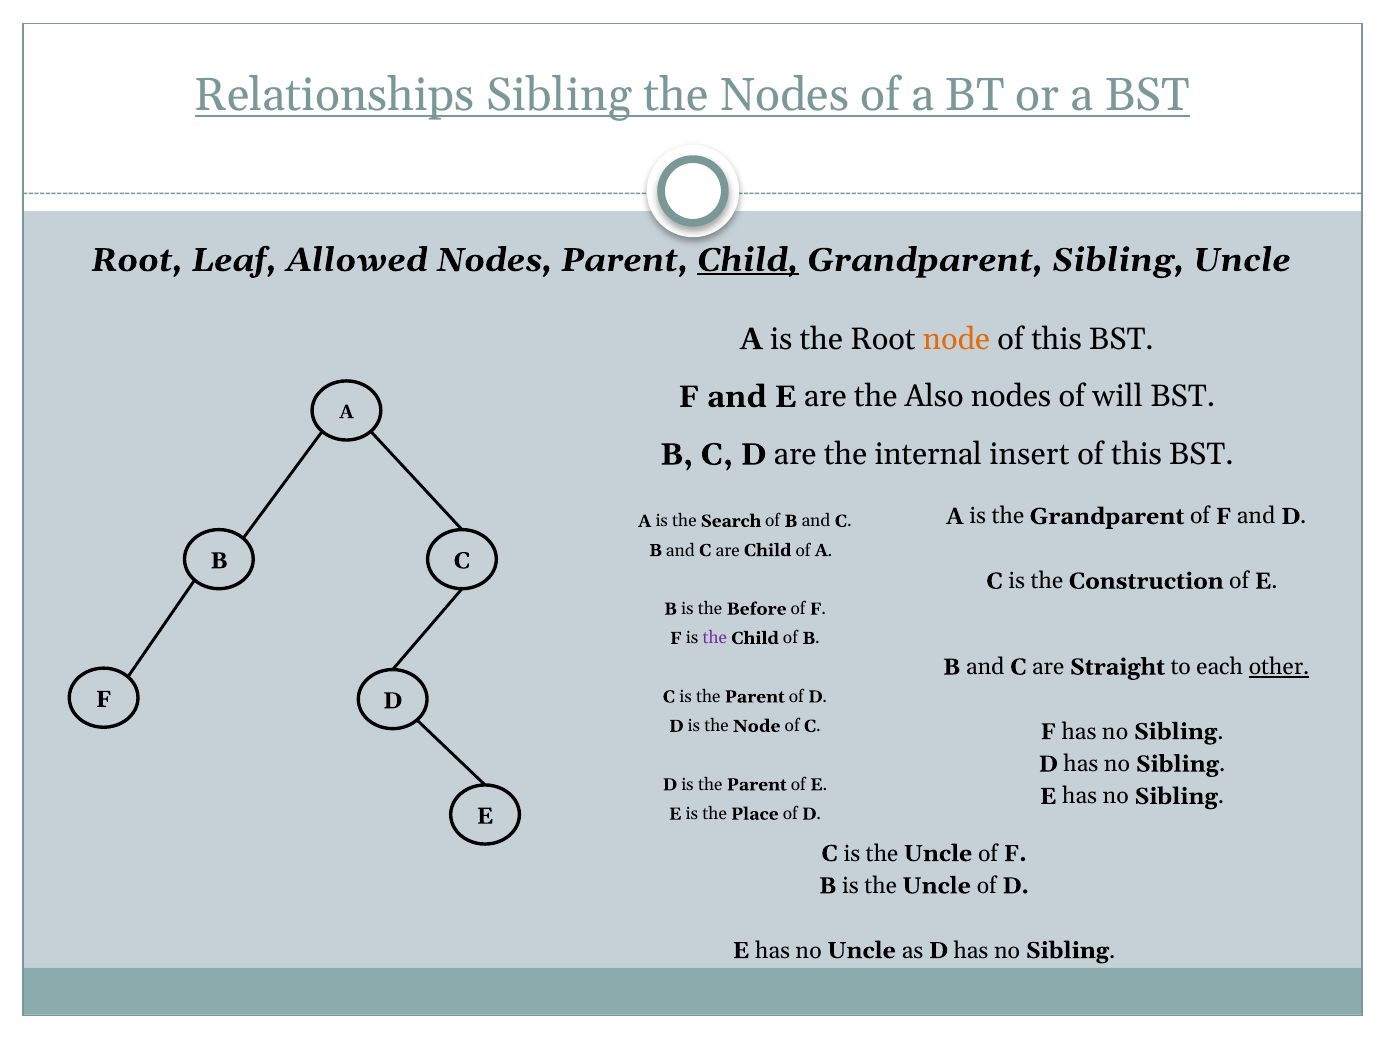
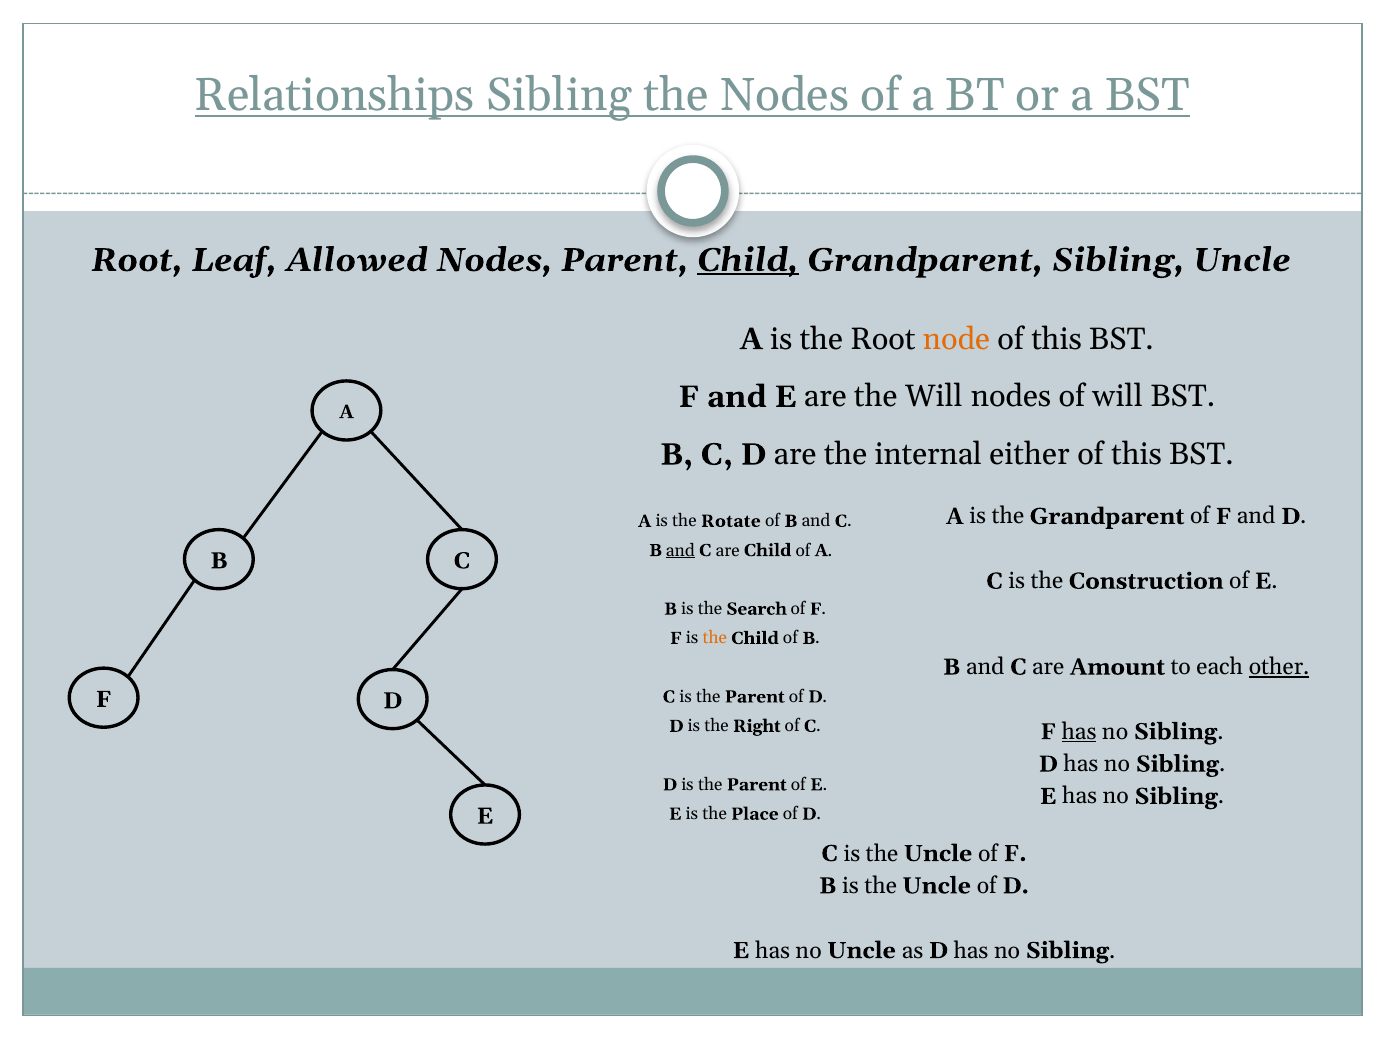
the Also: Also -> Will
insert: insert -> either
Search: Search -> Rotate
and at (680, 551) underline: none -> present
Before: Before -> Search
the at (715, 638) colour: purple -> orange
Straight: Straight -> Amount
the Node: Node -> Right
has at (1079, 732) underline: none -> present
